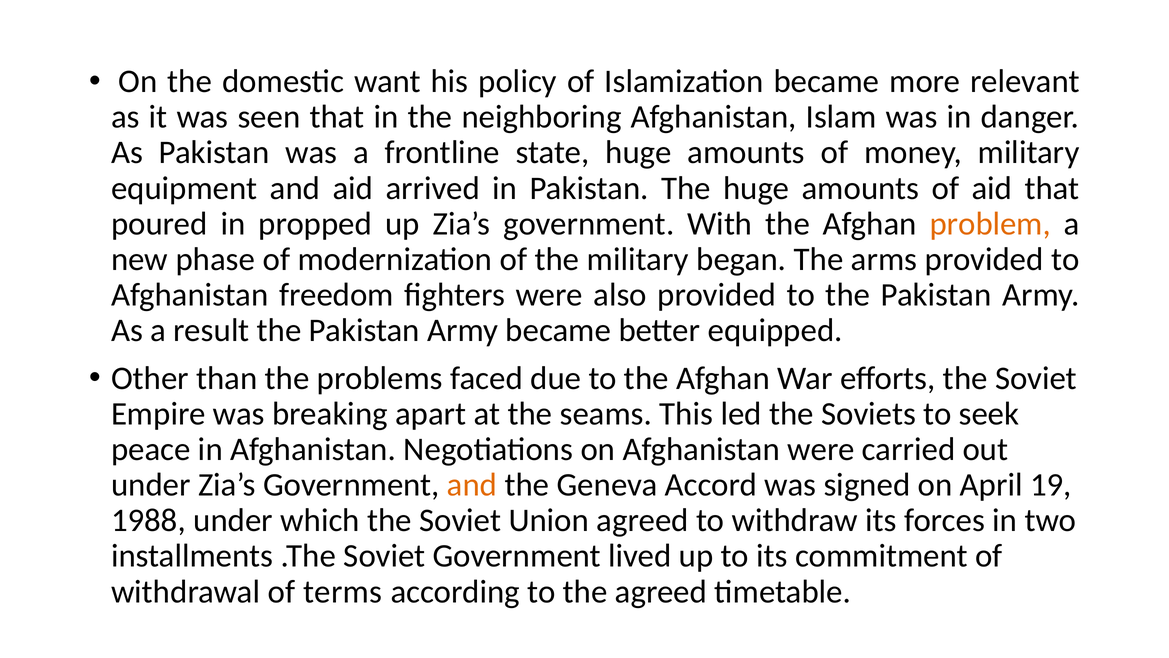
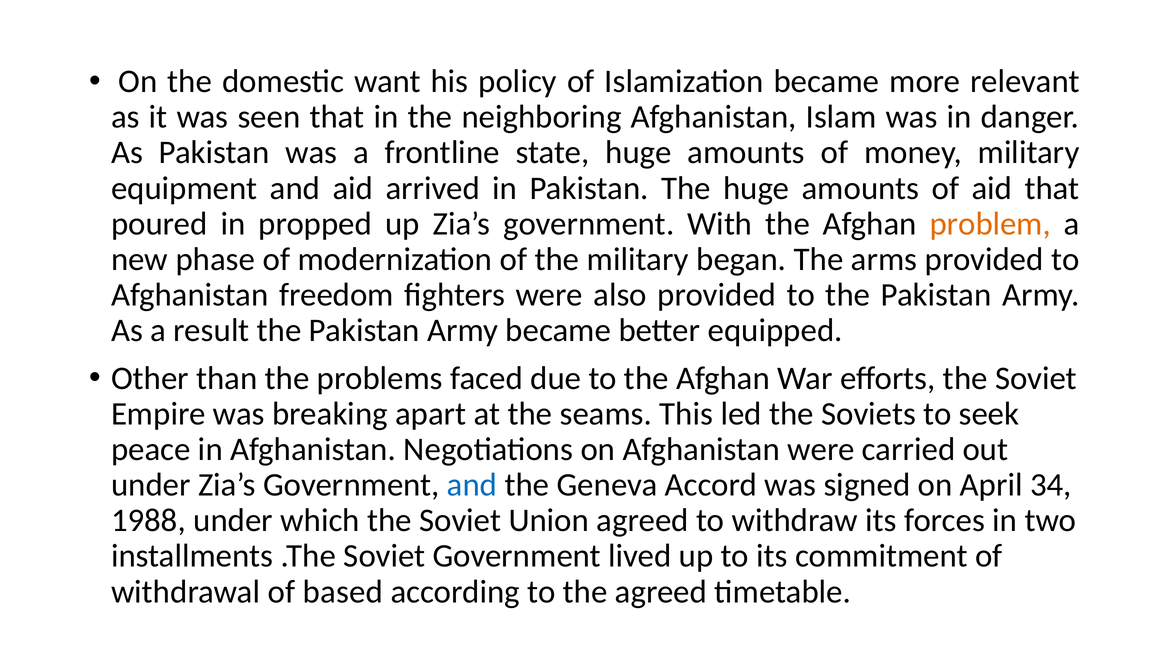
and at (472, 485) colour: orange -> blue
19: 19 -> 34
terms: terms -> based
